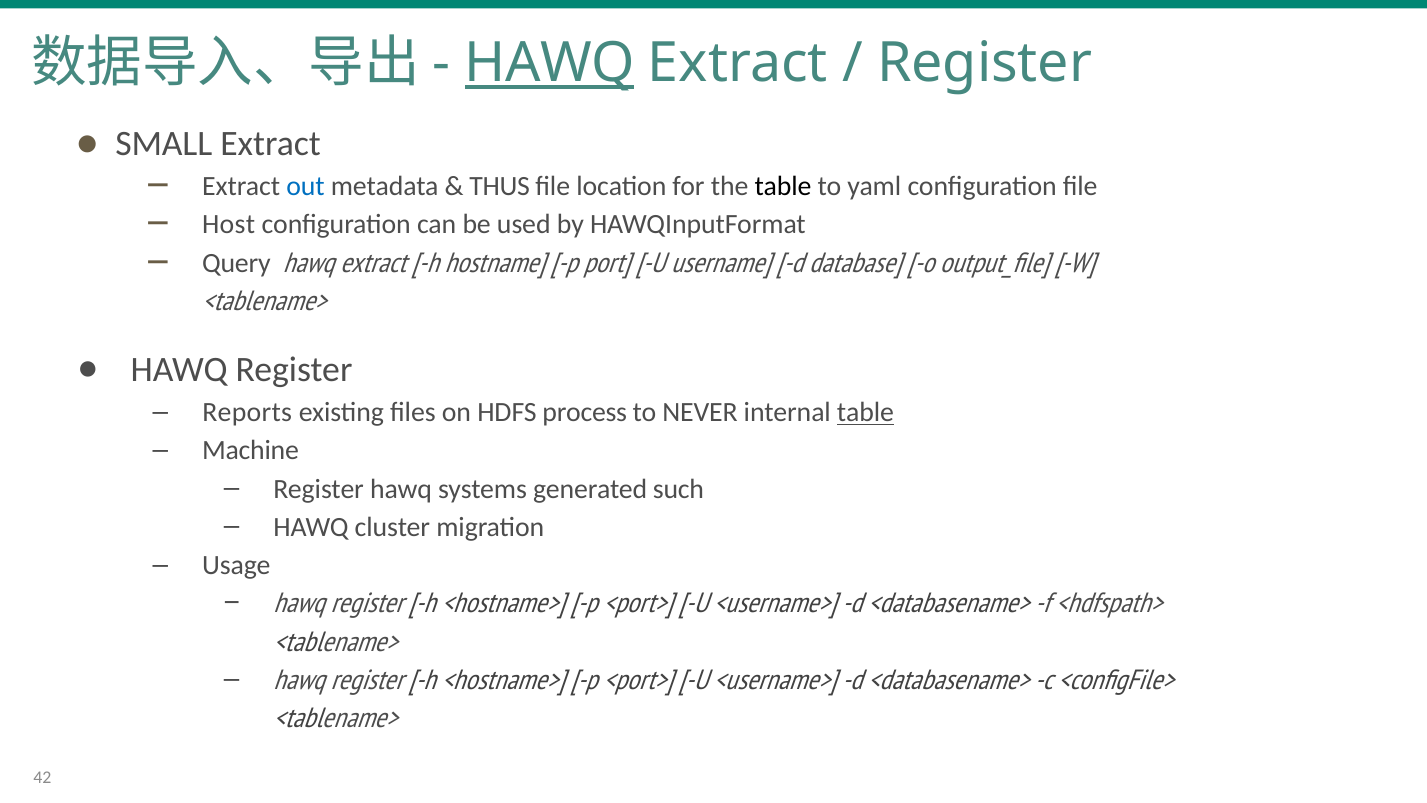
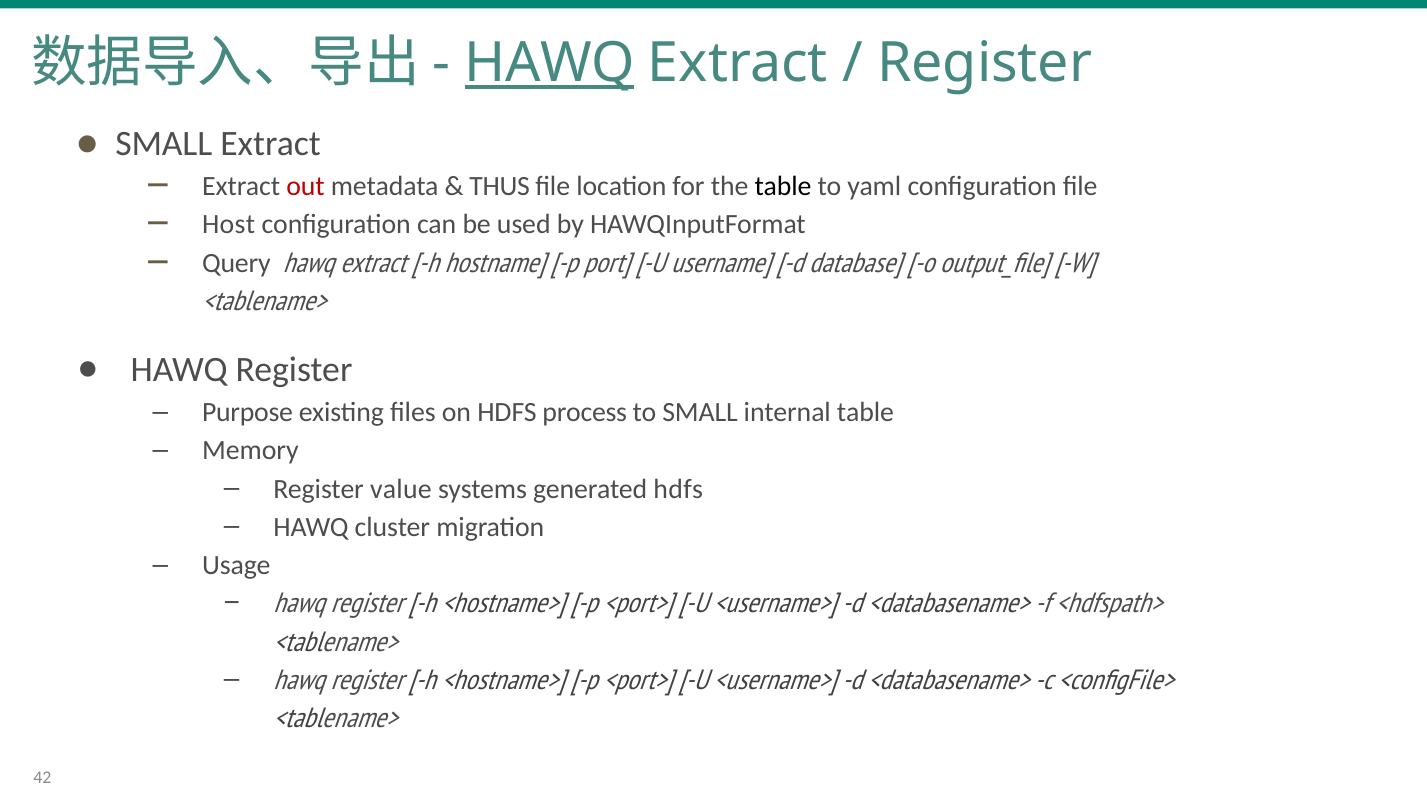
out colour: blue -> red
Reports: Reports -> Purpose
to NEVER: NEVER -> SMALL
table at (866, 412) underline: present -> none
Machine: Machine -> Memory
Register hawq: hawq -> value
generated such: such -> hdfs
